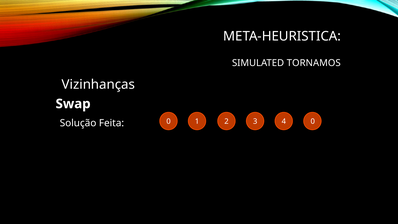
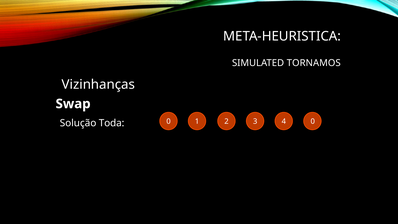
Feita: Feita -> Toda
